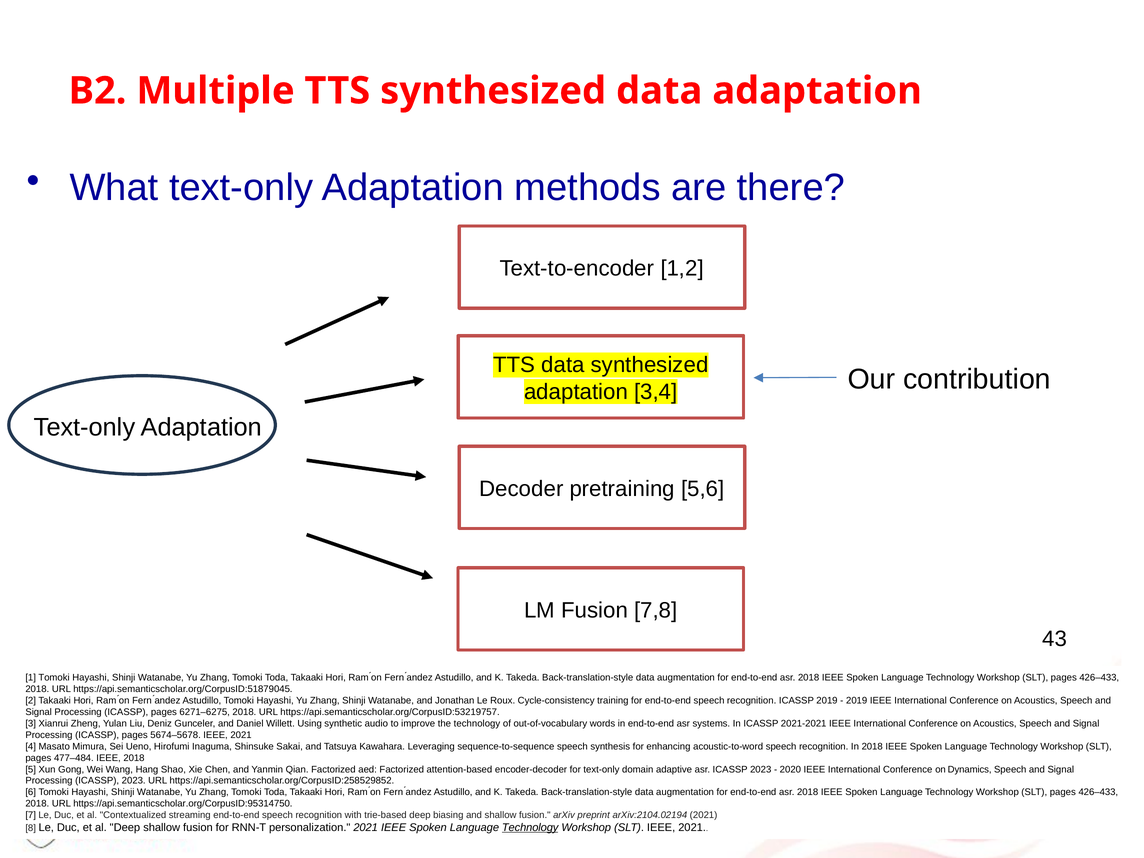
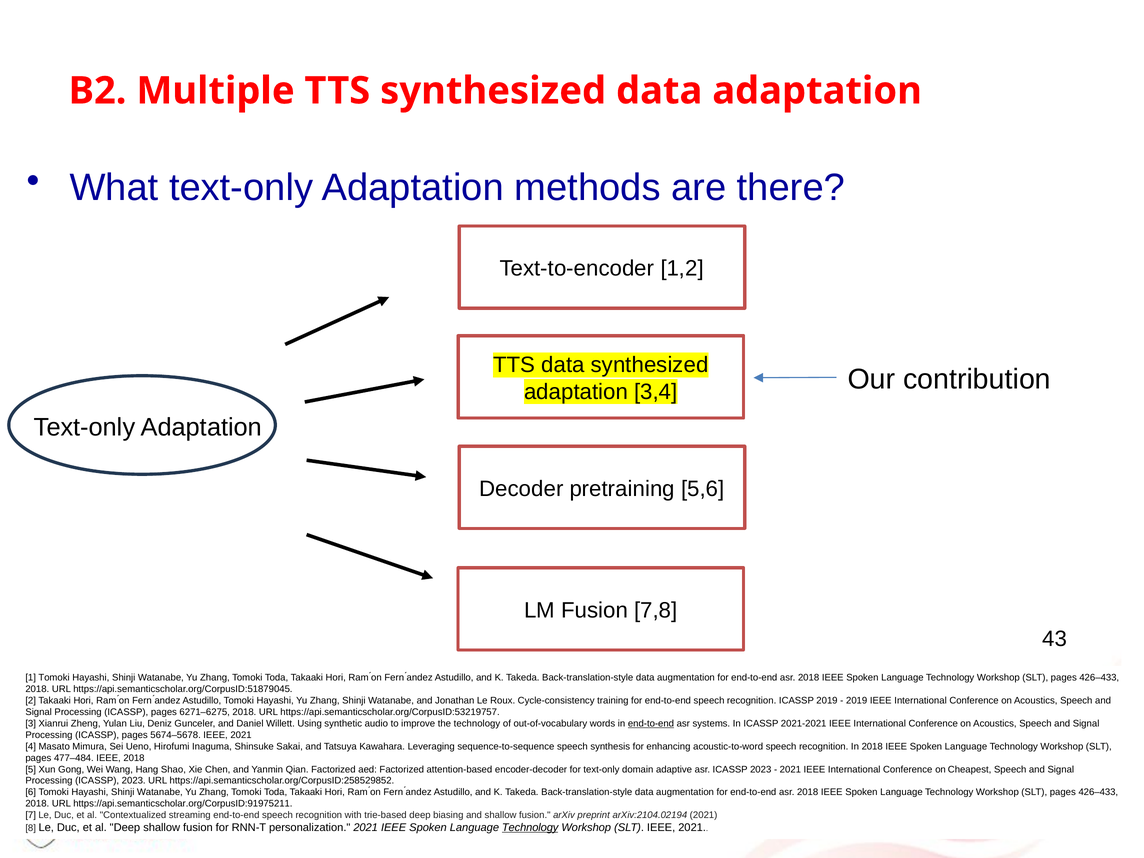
end-to-end at (651, 724) underline: none -> present
2020 at (790, 769): 2020 -> 2021
Dynamics: Dynamics -> Cheapest
https://api.semanticscholar.org/CorpusID:95314750: https://api.semanticscholar.org/CorpusID:95314750 -> https://api.semanticscholar.org/CorpusID:91975211
